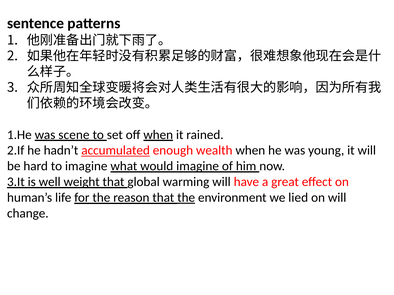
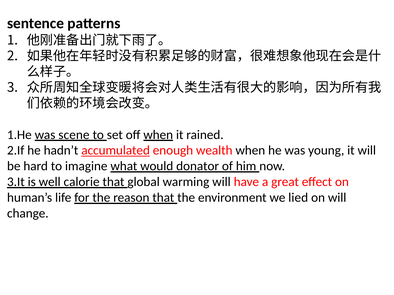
would imagine: imagine -> donator
weight: weight -> calorie
the at (186, 198) underline: present -> none
